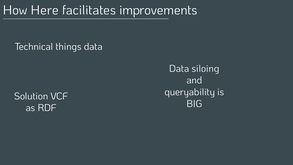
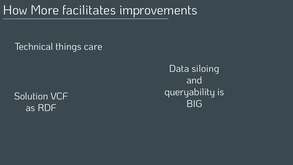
Here: Here -> More
things data: data -> care
